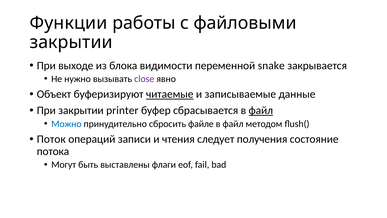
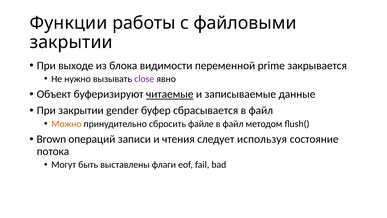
snake: snake -> prime
printer: printer -> gender
файл at (261, 110) underline: present -> none
Можно colour: blue -> orange
Поток: Поток -> Brown
получения: получения -> используя
